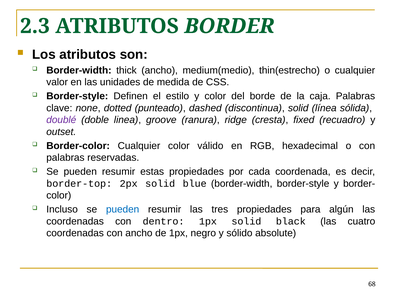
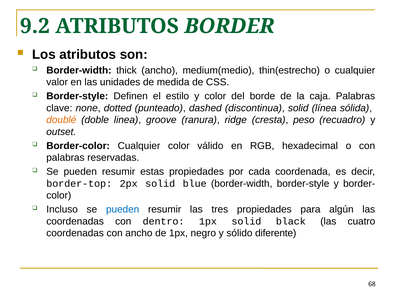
2.3: 2.3 -> 9.2
doublé colour: purple -> orange
fixed: fixed -> peso
absolute: absolute -> diferente
